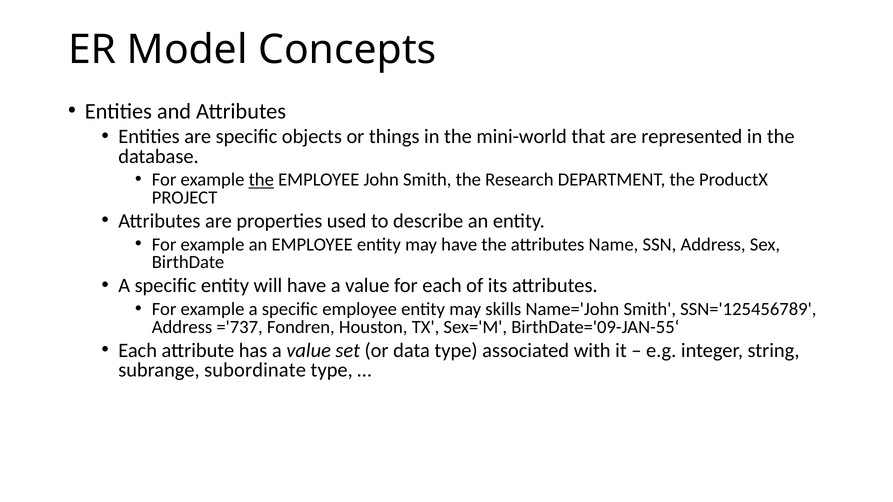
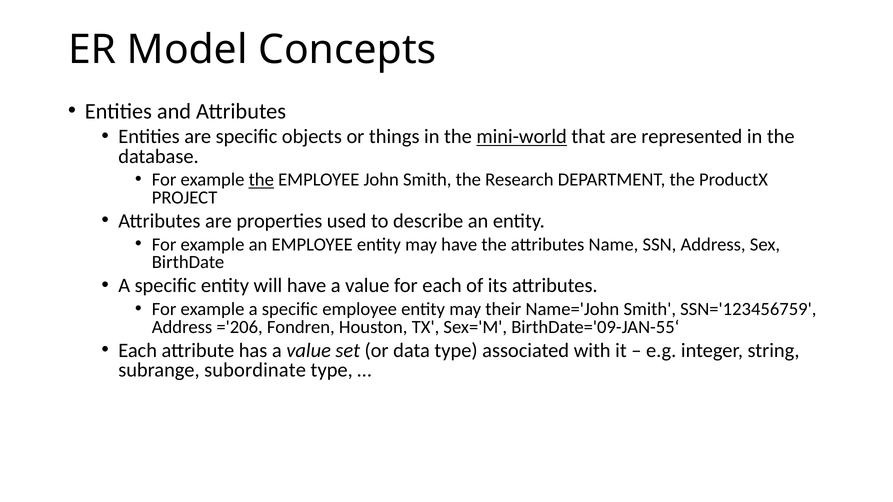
mini-world underline: none -> present
skills: skills -> their
SSN='125456789: SSN='125456789 -> SSN='123456759
='737: ='737 -> ='206
